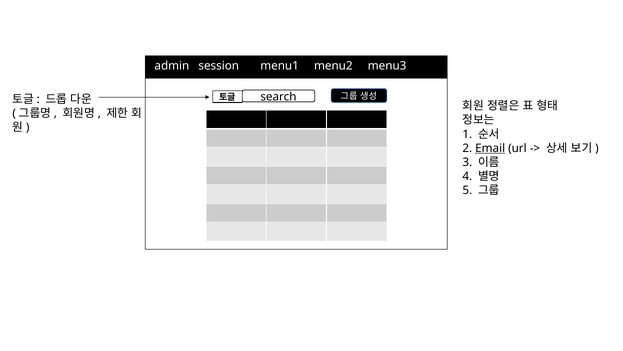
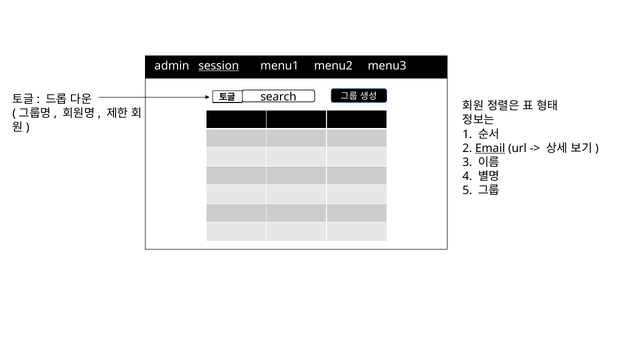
session underline: none -> present
